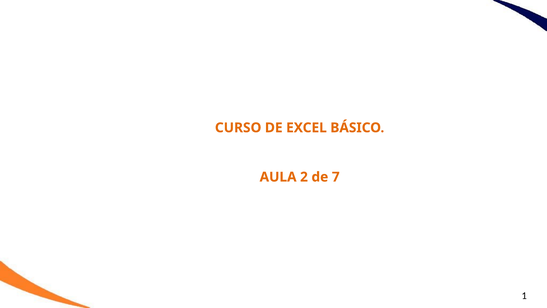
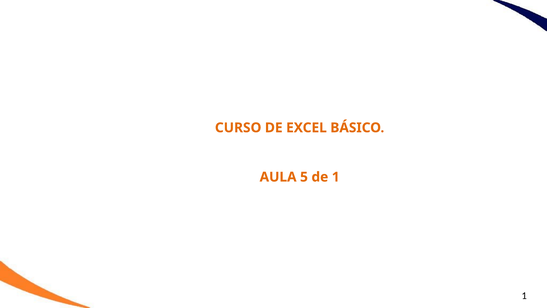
2: 2 -> 5
de 7: 7 -> 1
